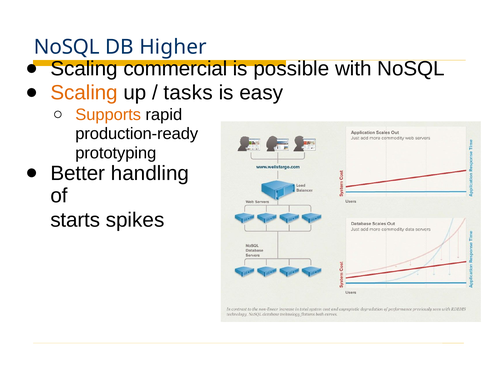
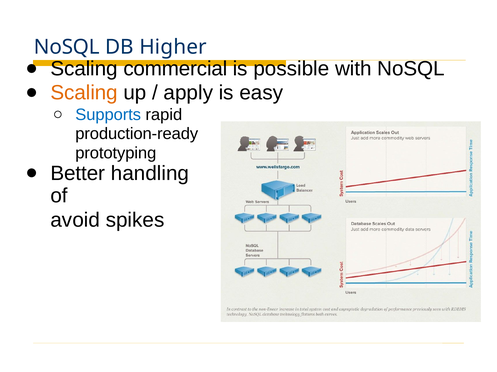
tasks: tasks -> apply
Supports colour: orange -> blue
starts: starts -> avoid
